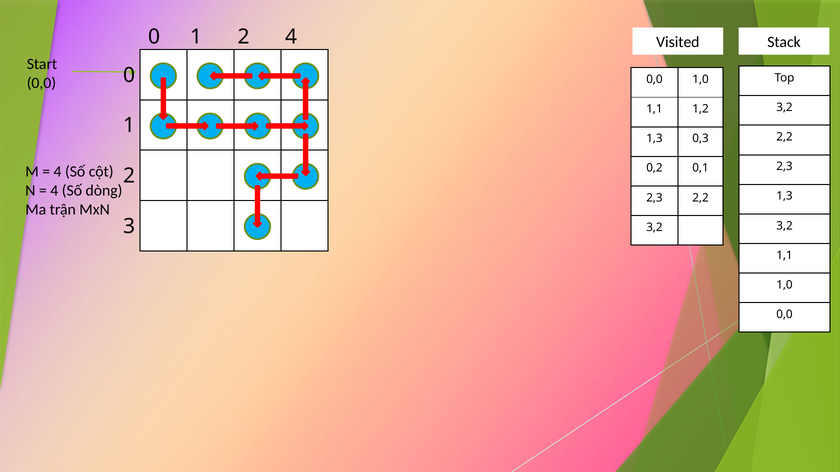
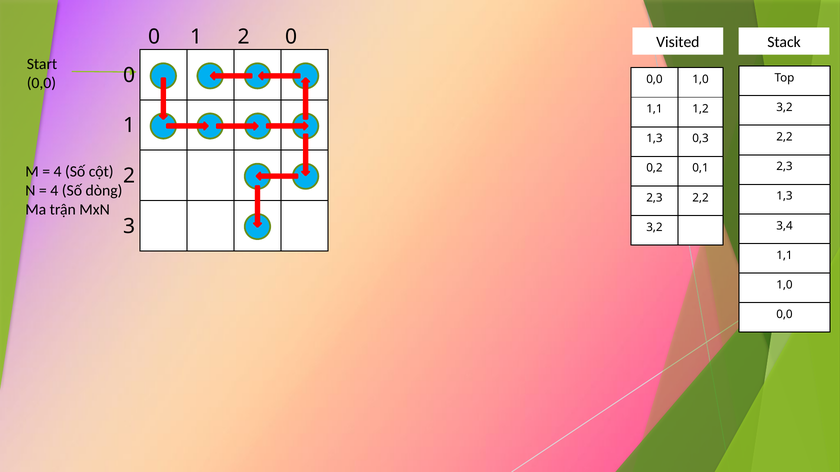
2 4: 4 -> 0
3,2 at (785, 226): 3,2 -> 3,4
